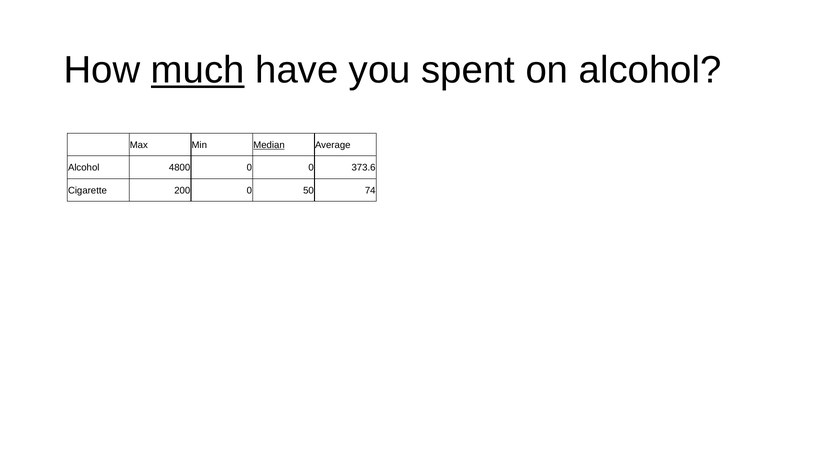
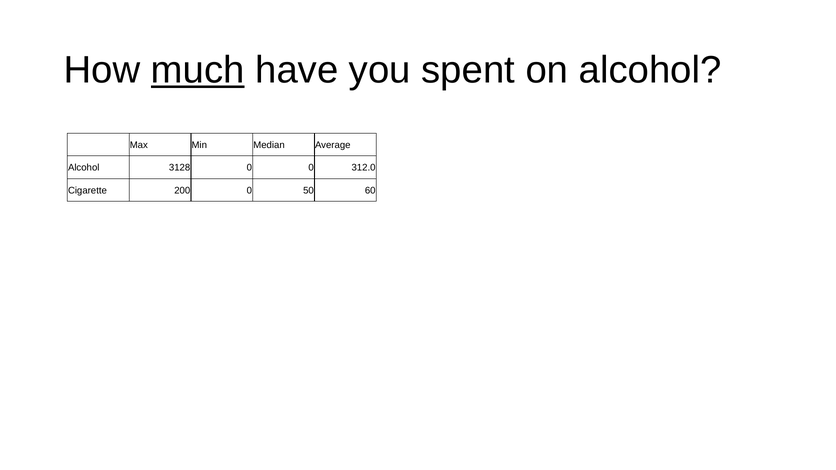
Median underline: present -> none
4800: 4800 -> 3128
373.6: 373.6 -> 312.0
74: 74 -> 60
